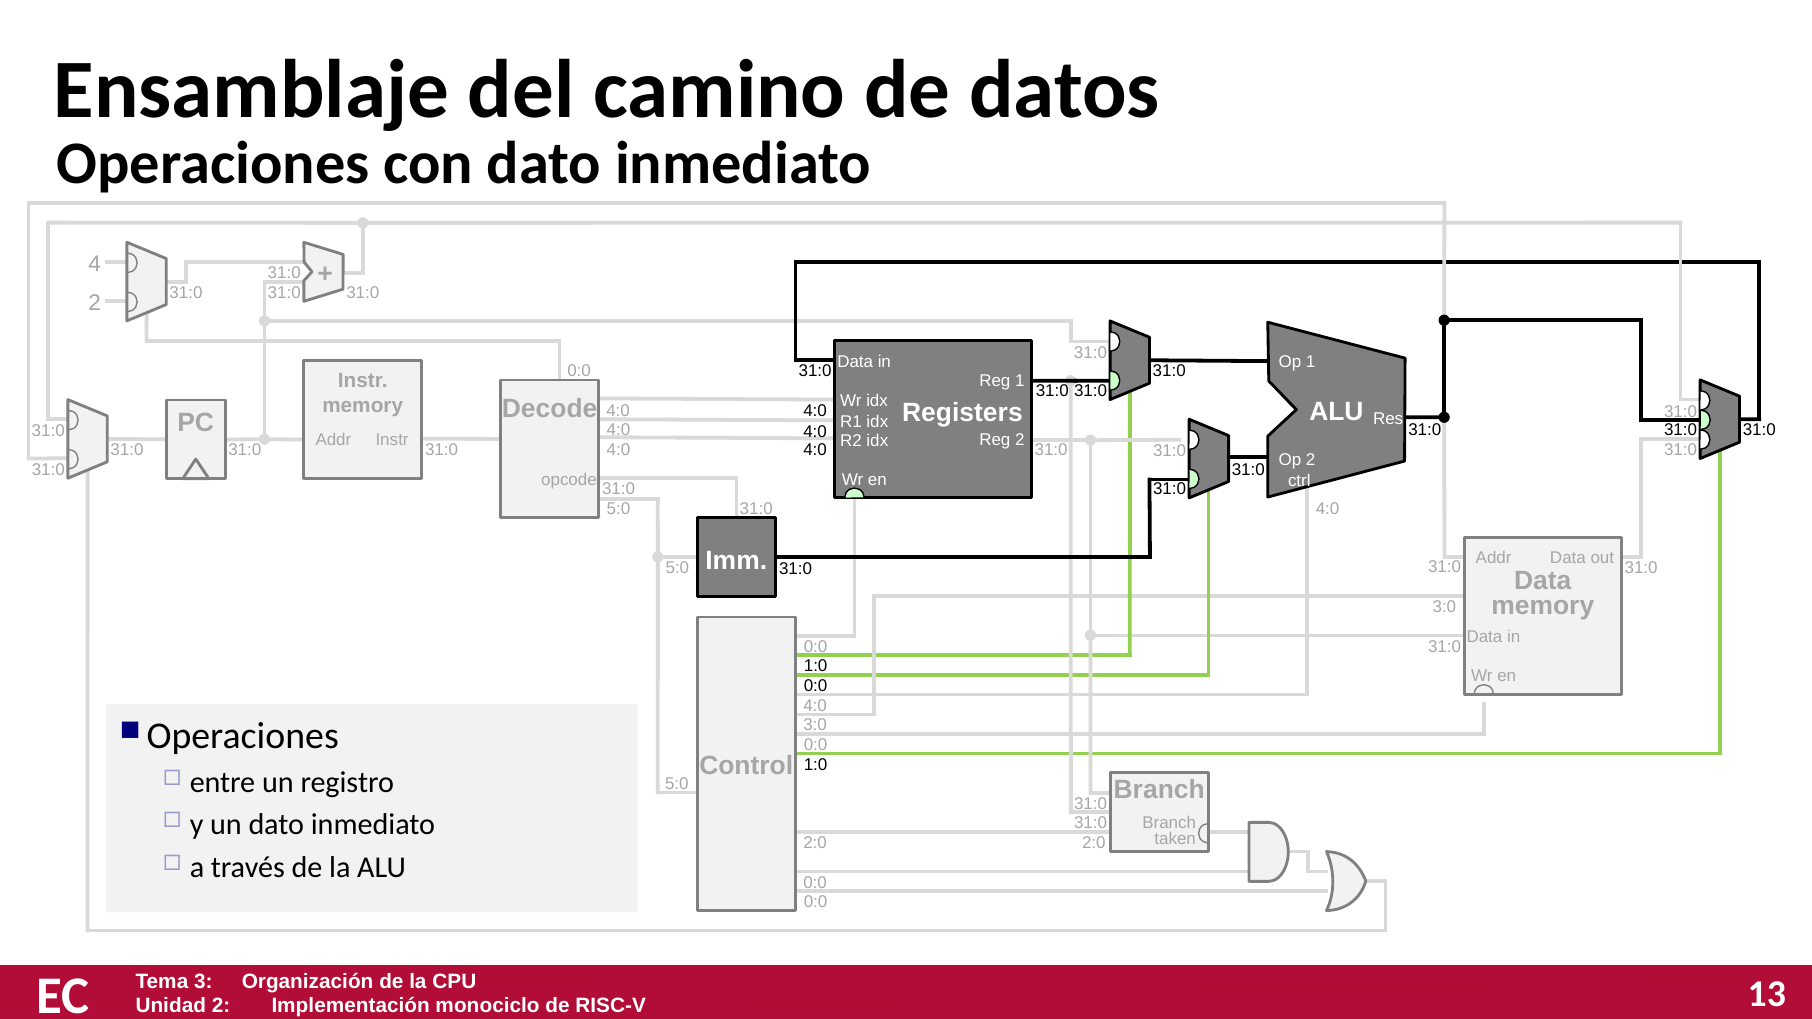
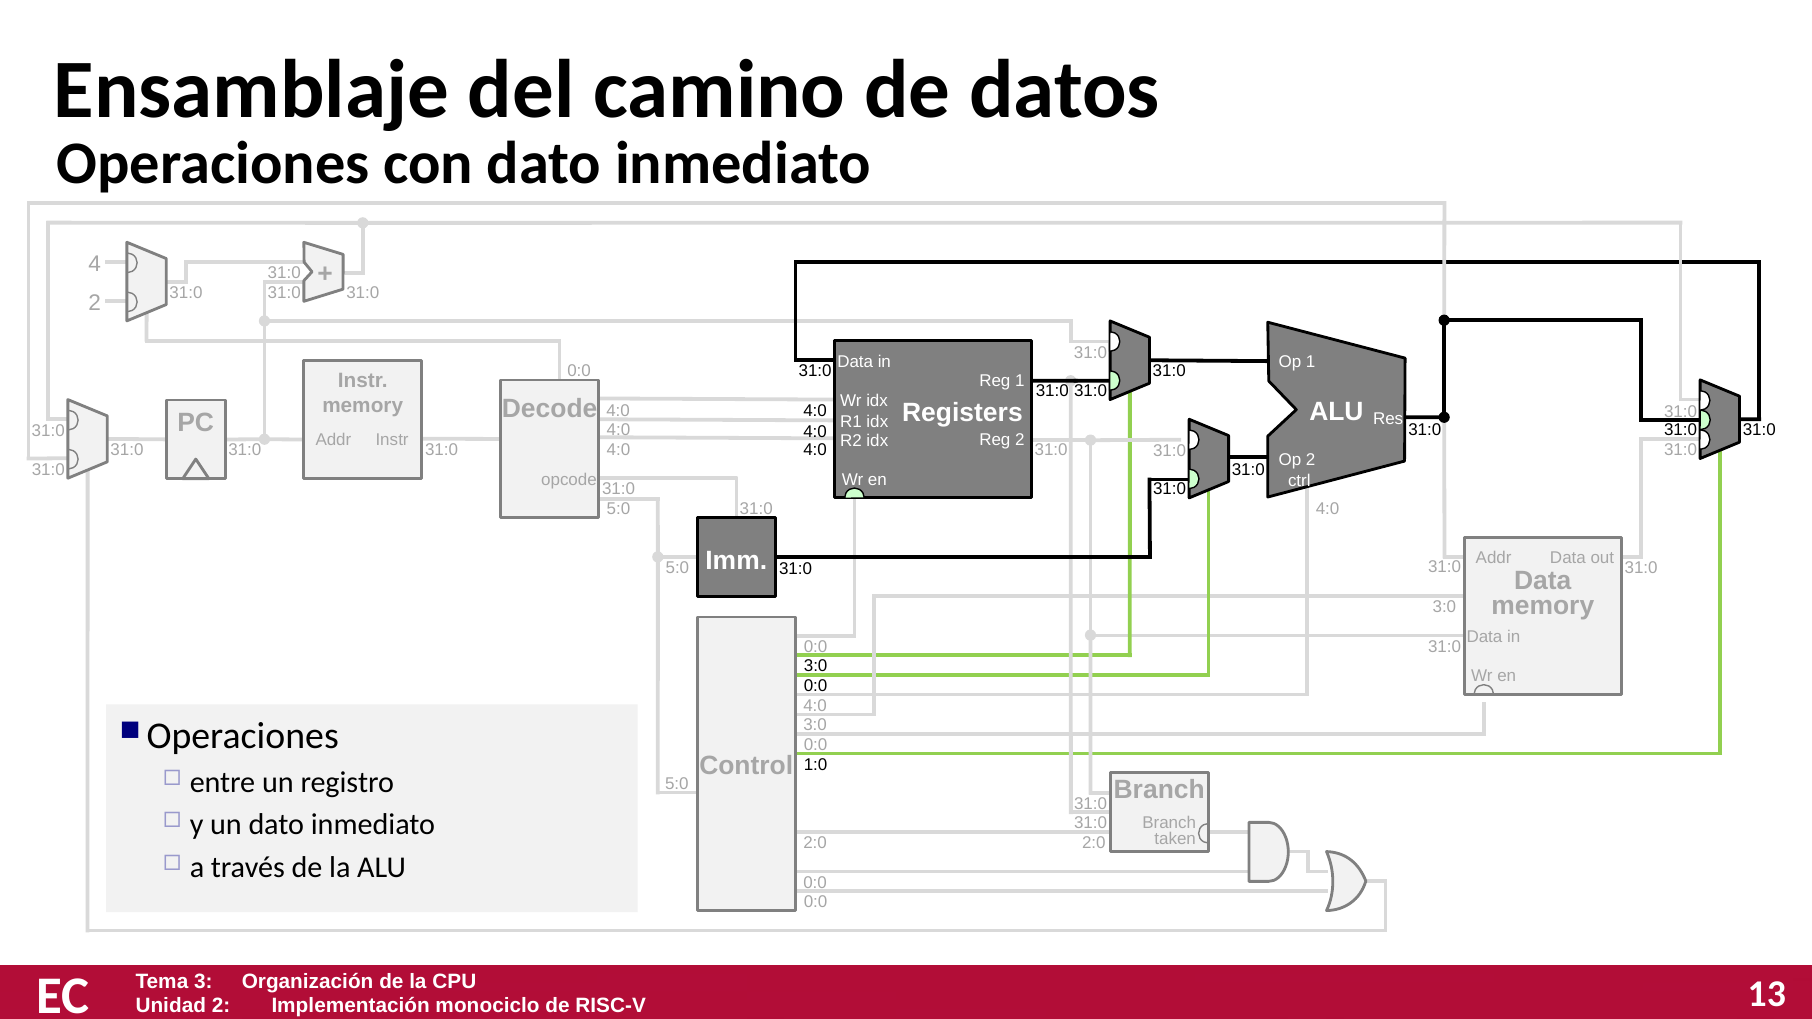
1:0 at (816, 666): 1:0 -> 3:0
